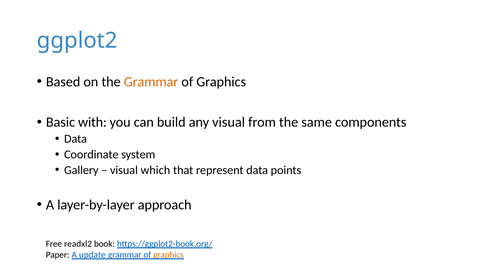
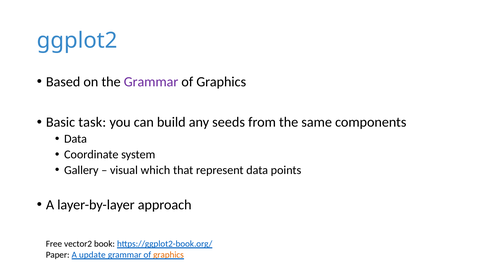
Grammar at (151, 82) colour: orange -> purple
with: with -> task
any visual: visual -> seeds
readxl2: readxl2 -> vector2
